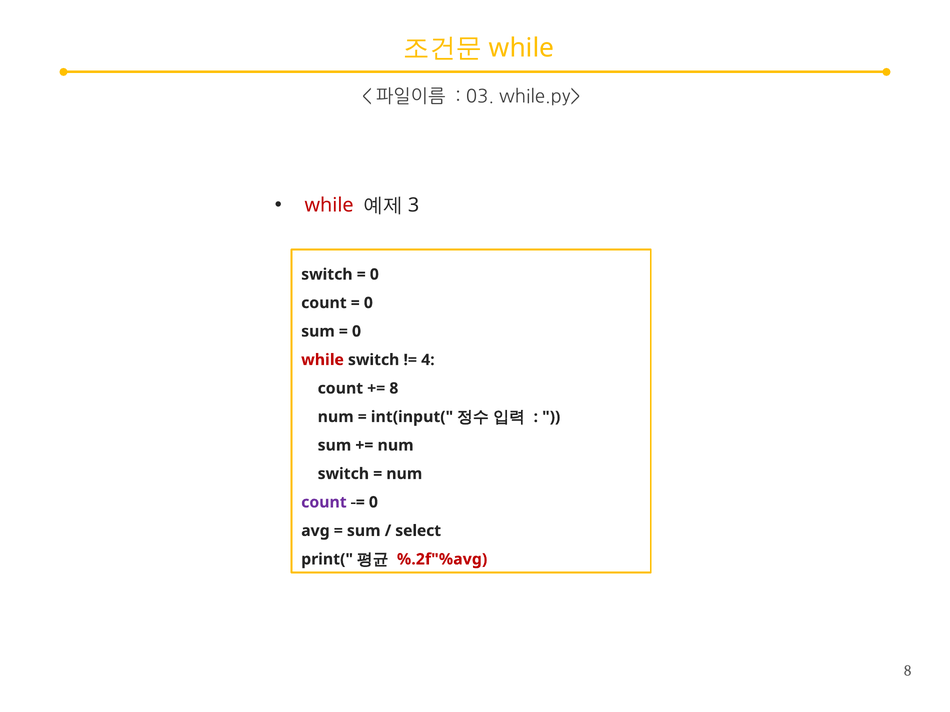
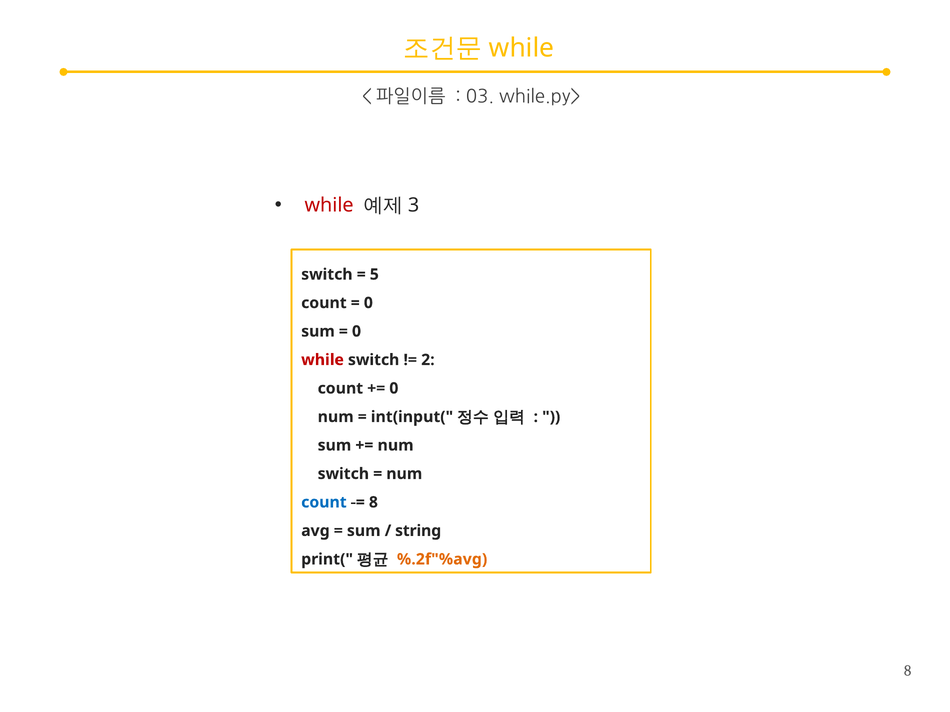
0 at (374, 275): 0 -> 5
4: 4 -> 2
8 at (394, 389): 8 -> 0
count at (324, 503) colour: purple -> blue
0 at (373, 503): 0 -> 8
select: select -> string
%.2f"%avg colour: red -> orange
